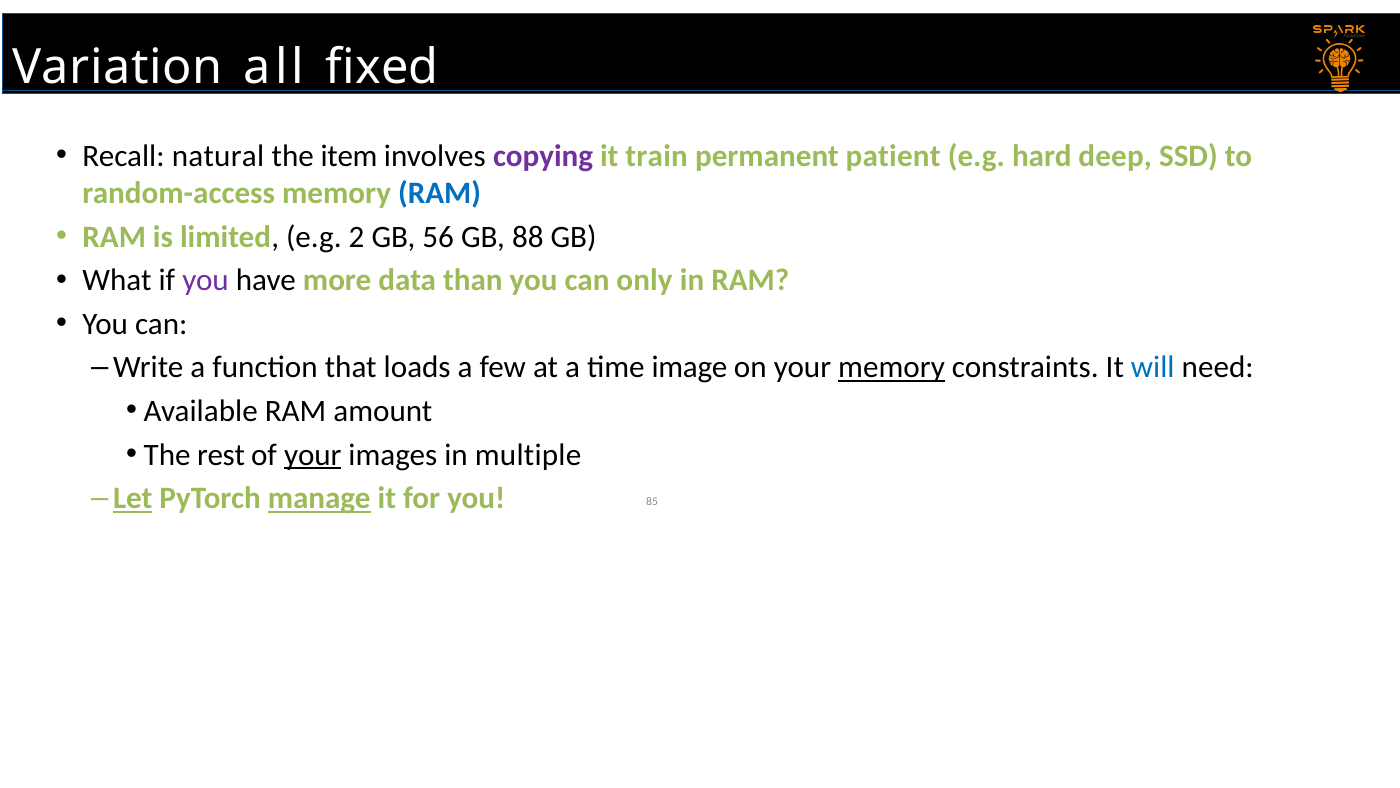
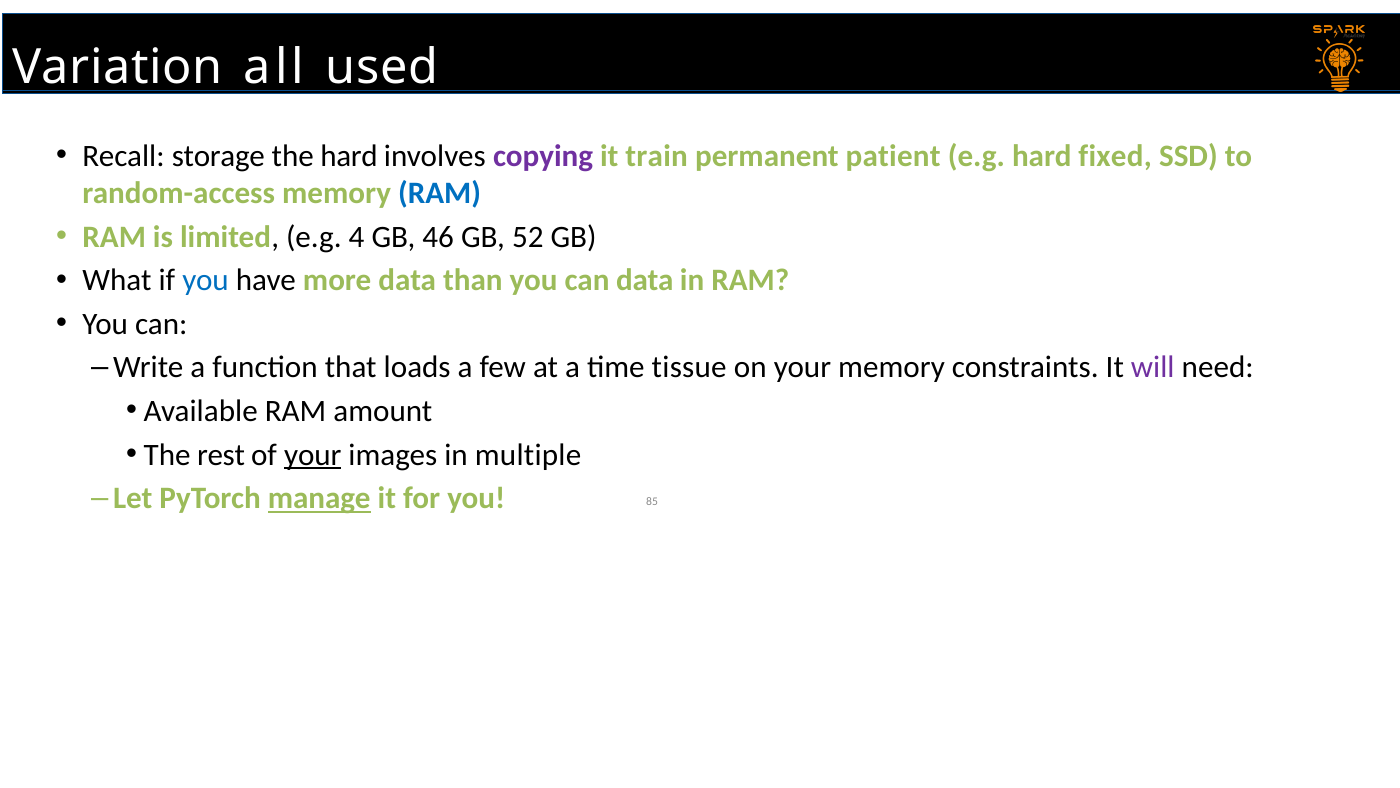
fixed: fixed -> used
natural: natural -> storage
the item: item -> hard
deep: deep -> fixed
2: 2 -> 4
56: 56 -> 46
88: 88 -> 52
you at (206, 280) colour: purple -> blue
can only: only -> data
image: image -> tissue
memory at (892, 367) underline: present -> none
will colour: blue -> purple
Let underline: present -> none
